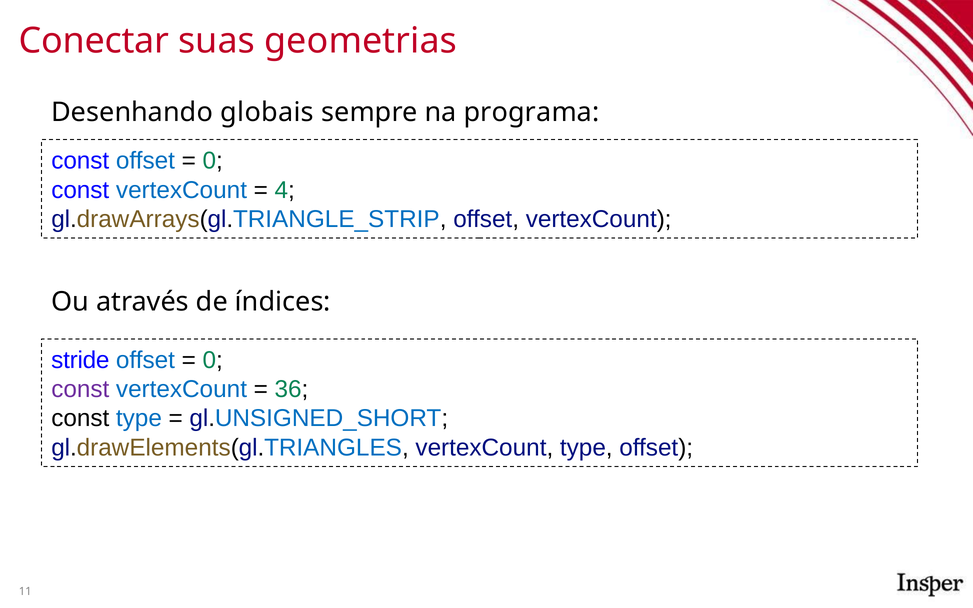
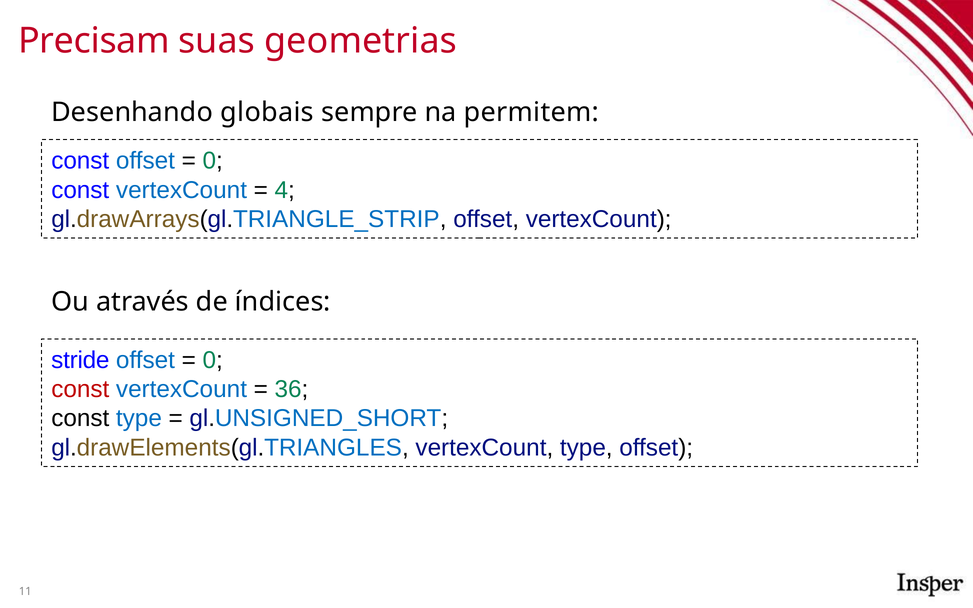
Conectar: Conectar -> Precisam
programa: programa -> permitem
const at (80, 389) colour: purple -> red
